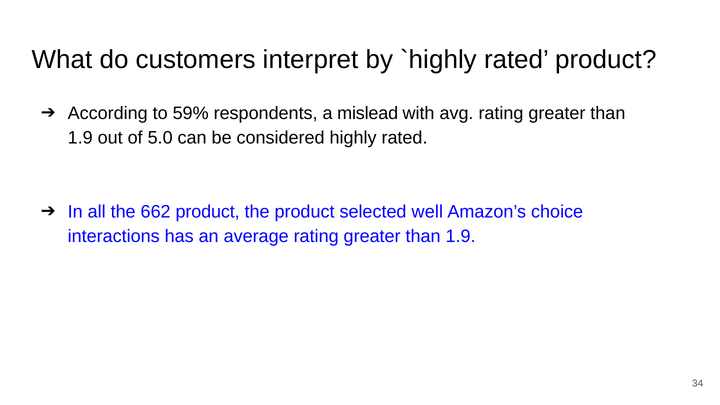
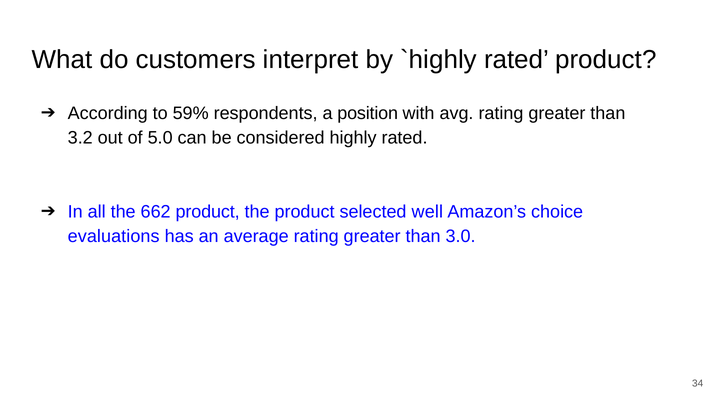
mislead: mislead -> position
1.9 at (80, 138): 1.9 -> 3.2
interactions: interactions -> evaluations
1.9 at (461, 237): 1.9 -> 3.0
